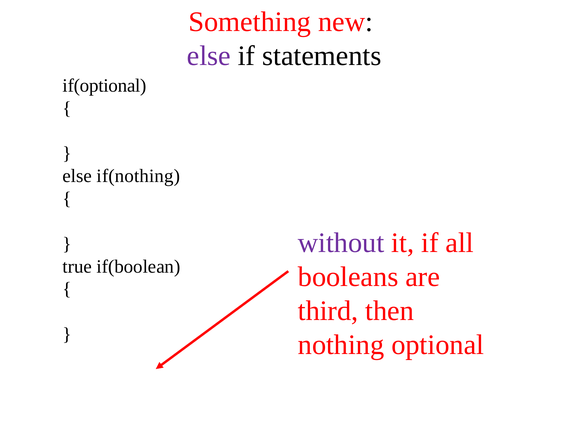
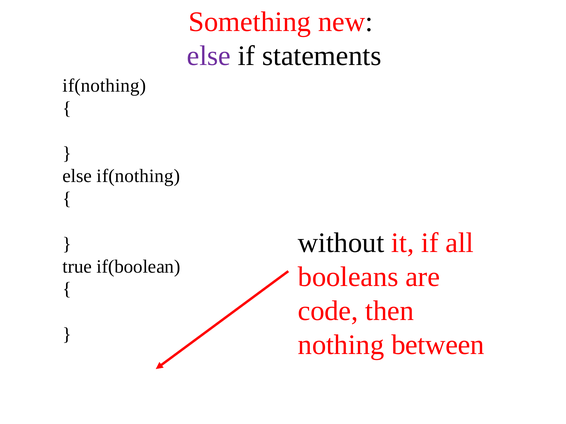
if(optional at (105, 86): if(optional -> if(nothing
without colour: purple -> black
third: third -> code
optional: optional -> between
